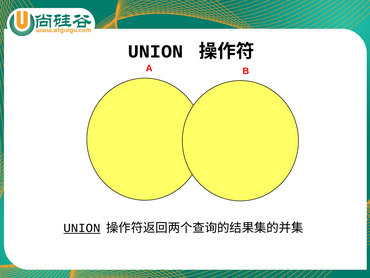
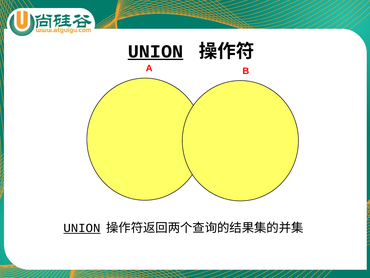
UNION at (156, 51) underline: none -> present
